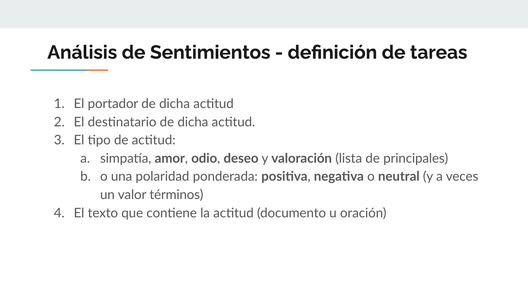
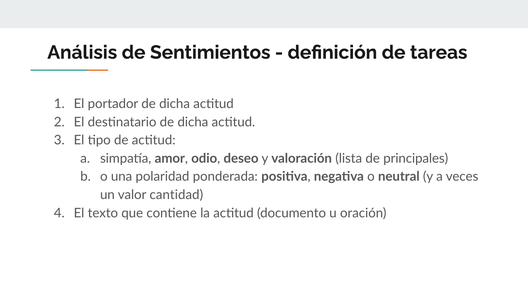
términos: términos -> cantidad
